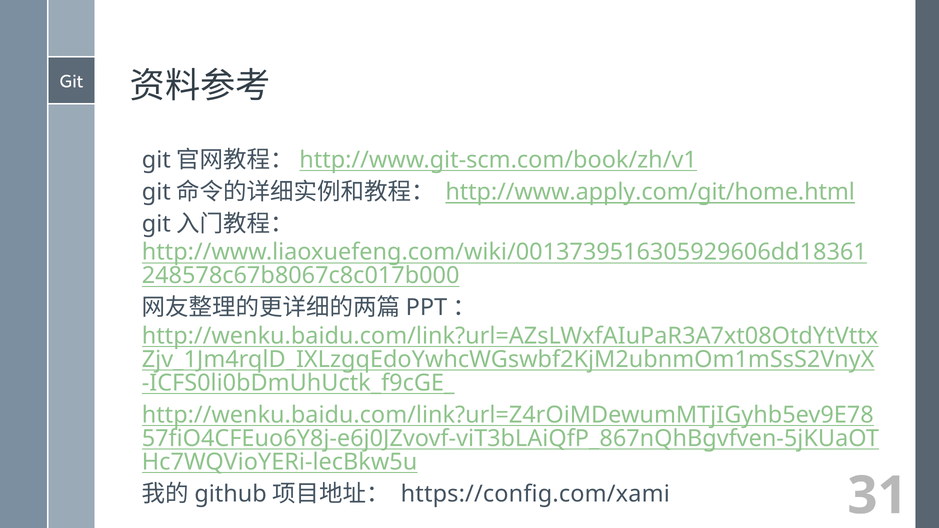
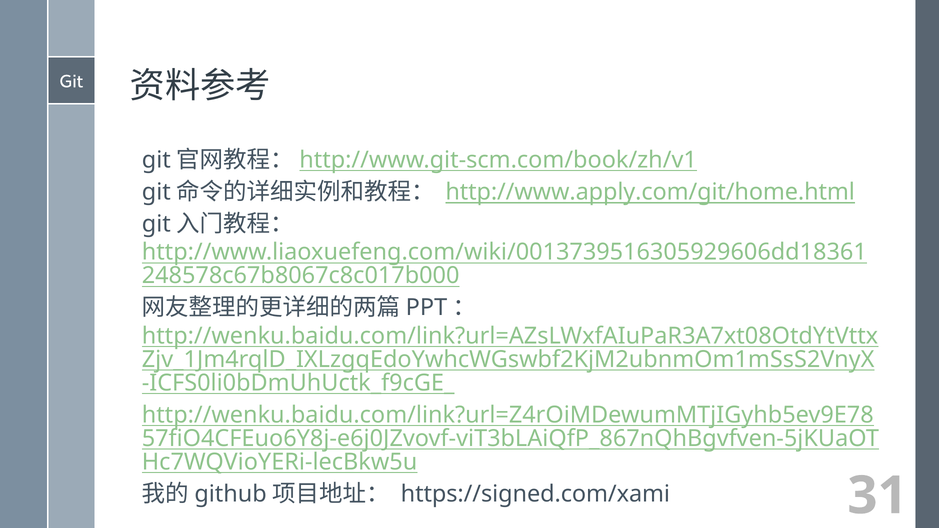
https://config.com/xami: https://config.com/xami -> https://signed.com/xami
